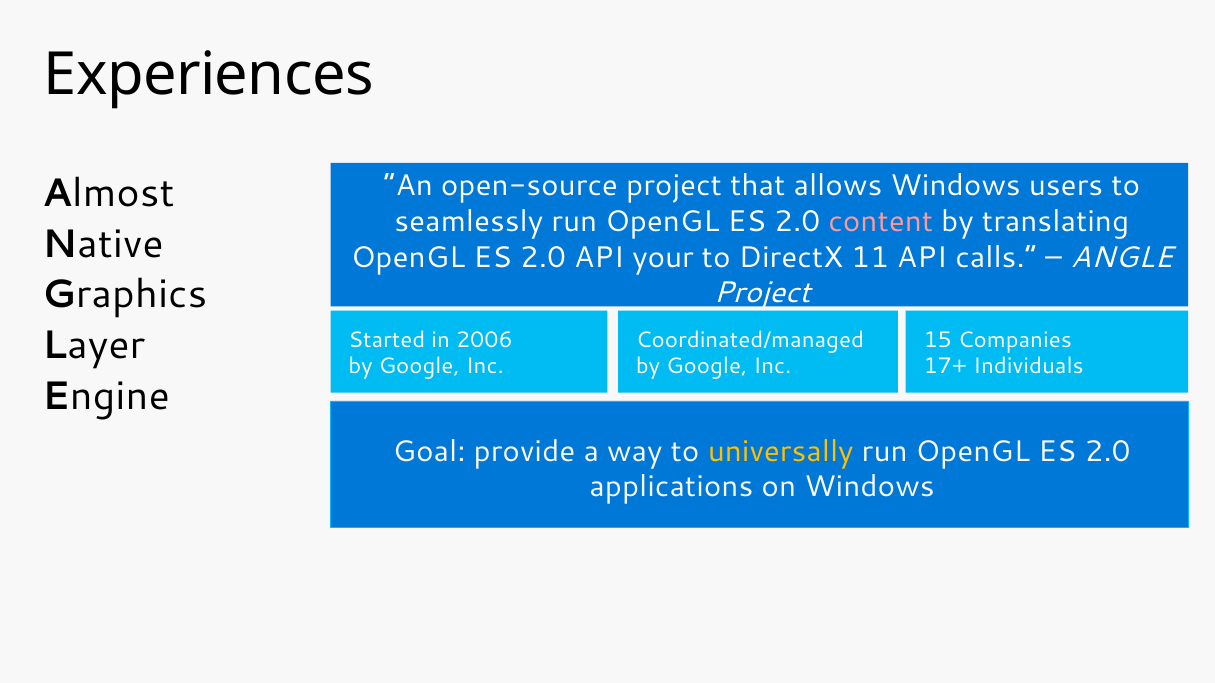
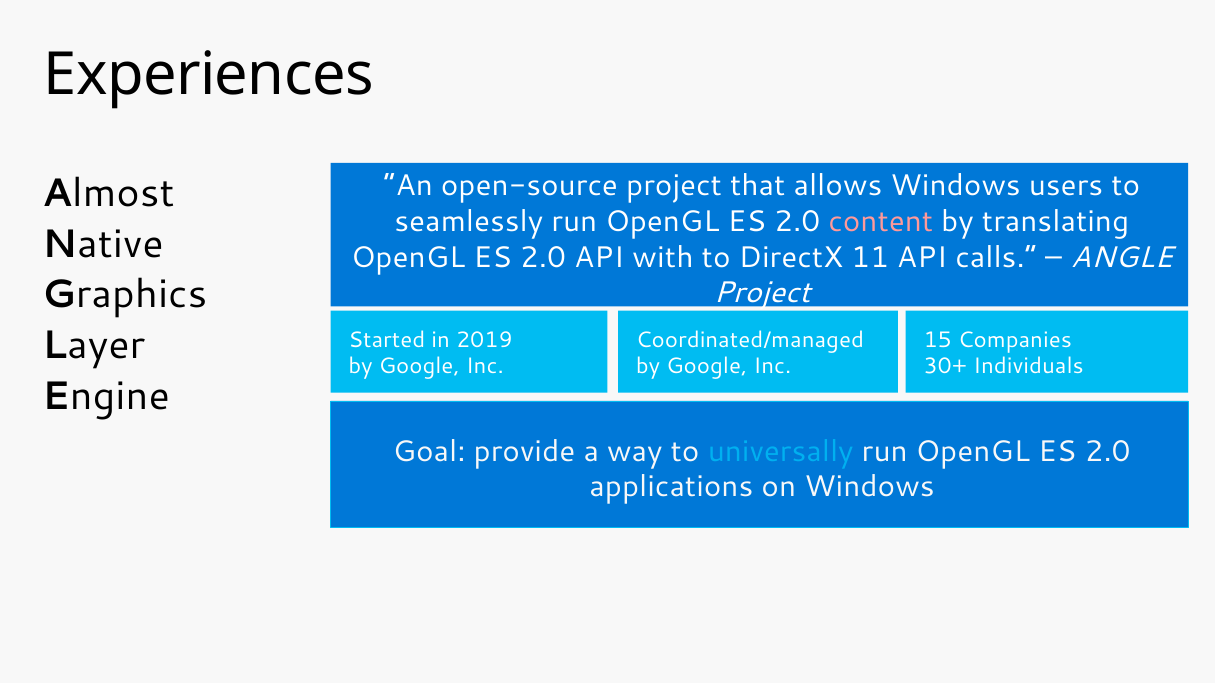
your: your -> with
2006: 2006 -> 2019
17+: 17+ -> 30+
universally colour: yellow -> light blue
